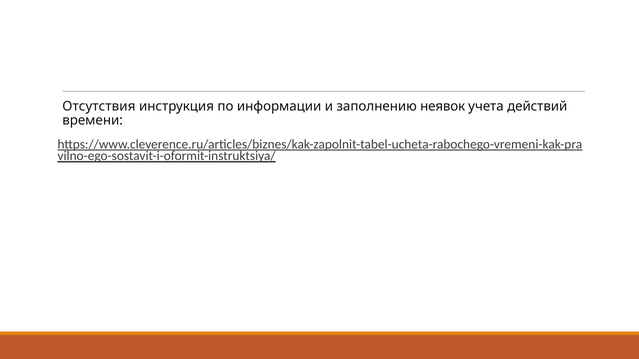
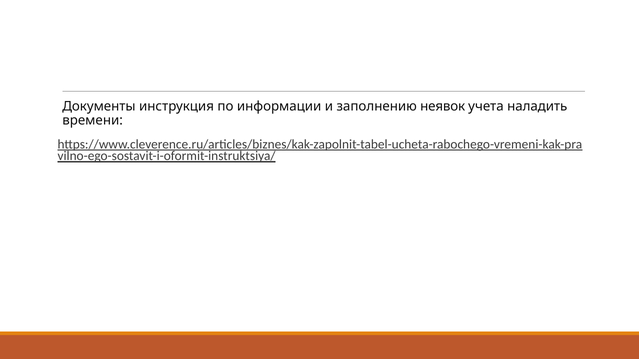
Отсутствия: Отсутствия -> Документы
действий: действий -> наладить
